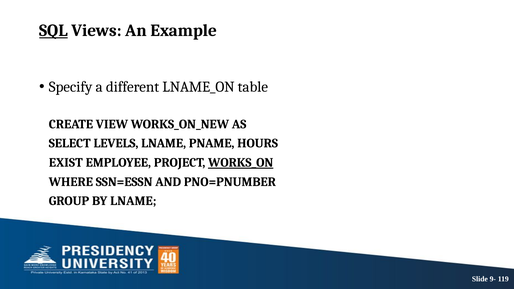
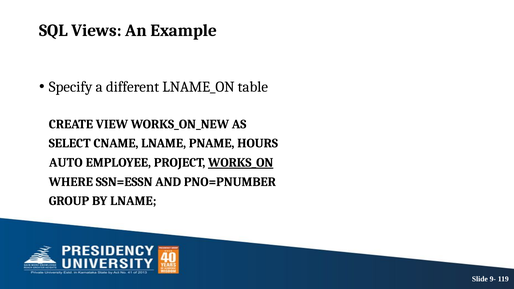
SQL underline: present -> none
LEVELS: LEVELS -> CNAME
EXIST: EXIST -> AUTO
